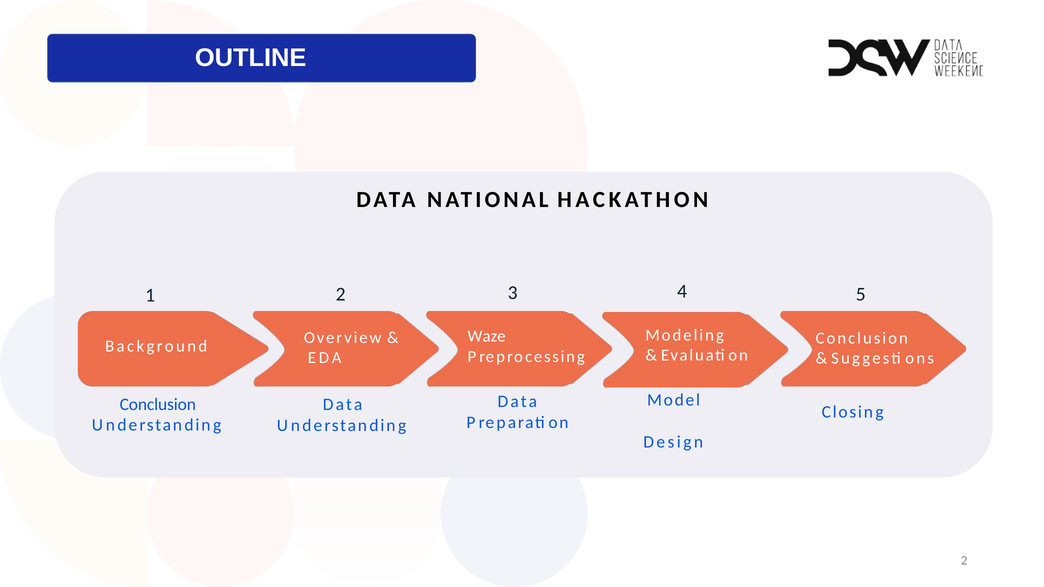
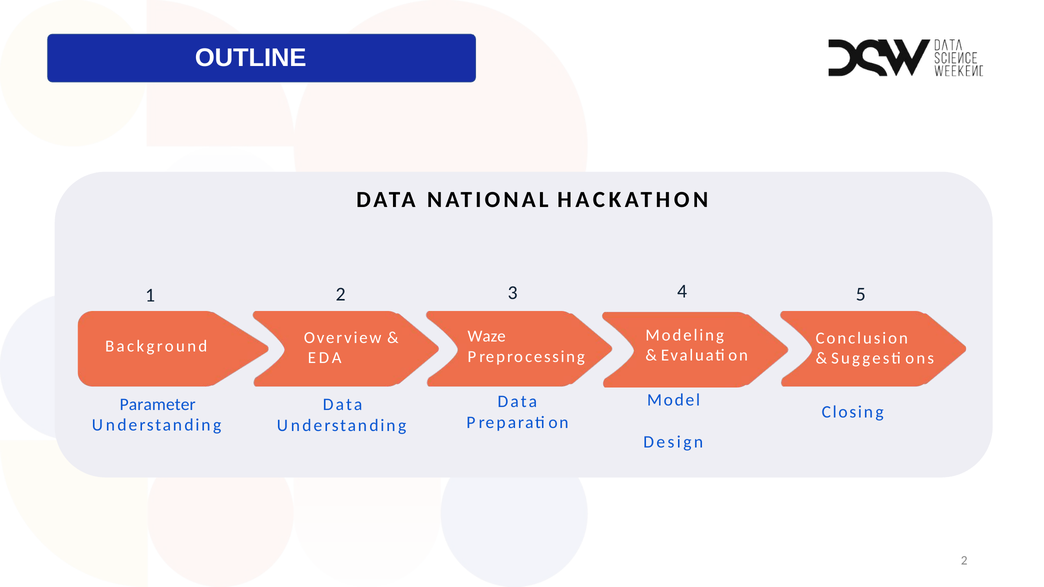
Conclusion at (158, 404): Conclusion -> Parameter
